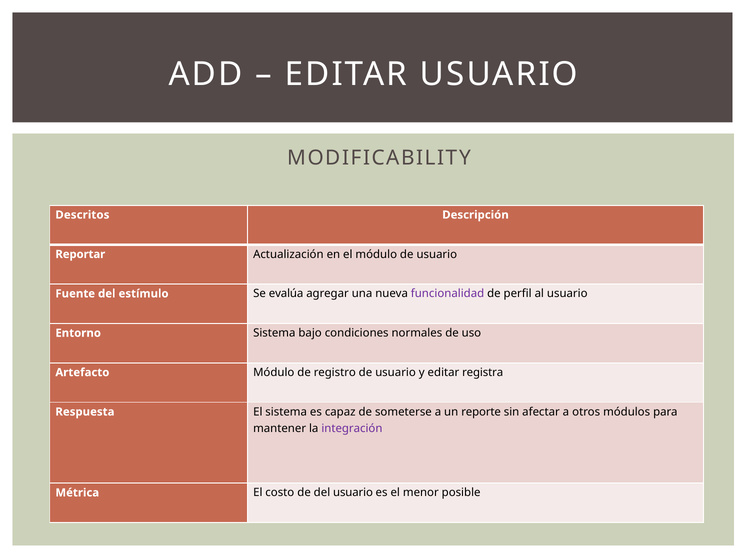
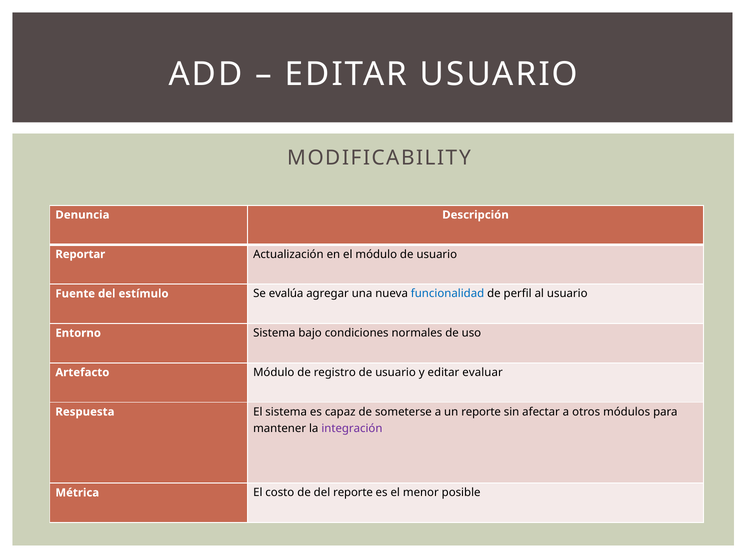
Descritos: Descritos -> Denuncia
funcionalidad colour: purple -> blue
registra: registra -> evaluar
del usuario: usuario -> reporte
